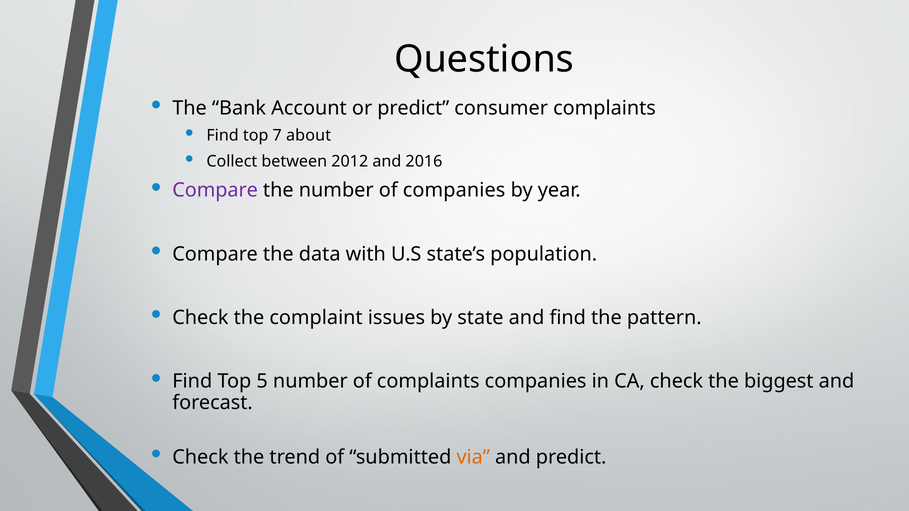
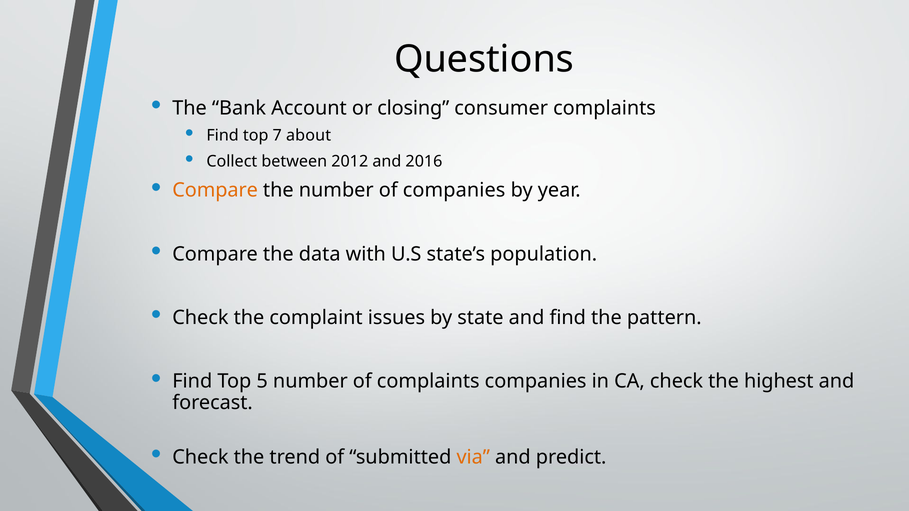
or predict: predict -> closing
Compare at (215, 191) colour: purple -> orange
biggest: biggest -> highest
